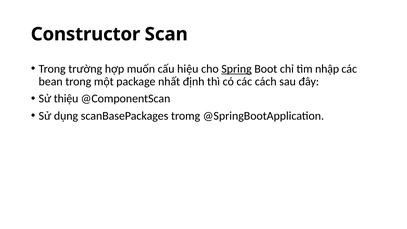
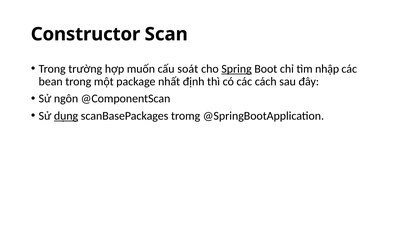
hiệu: hiệu -> soát
thiệu: thiệu -> ngôn
dụng underline: none -> present
